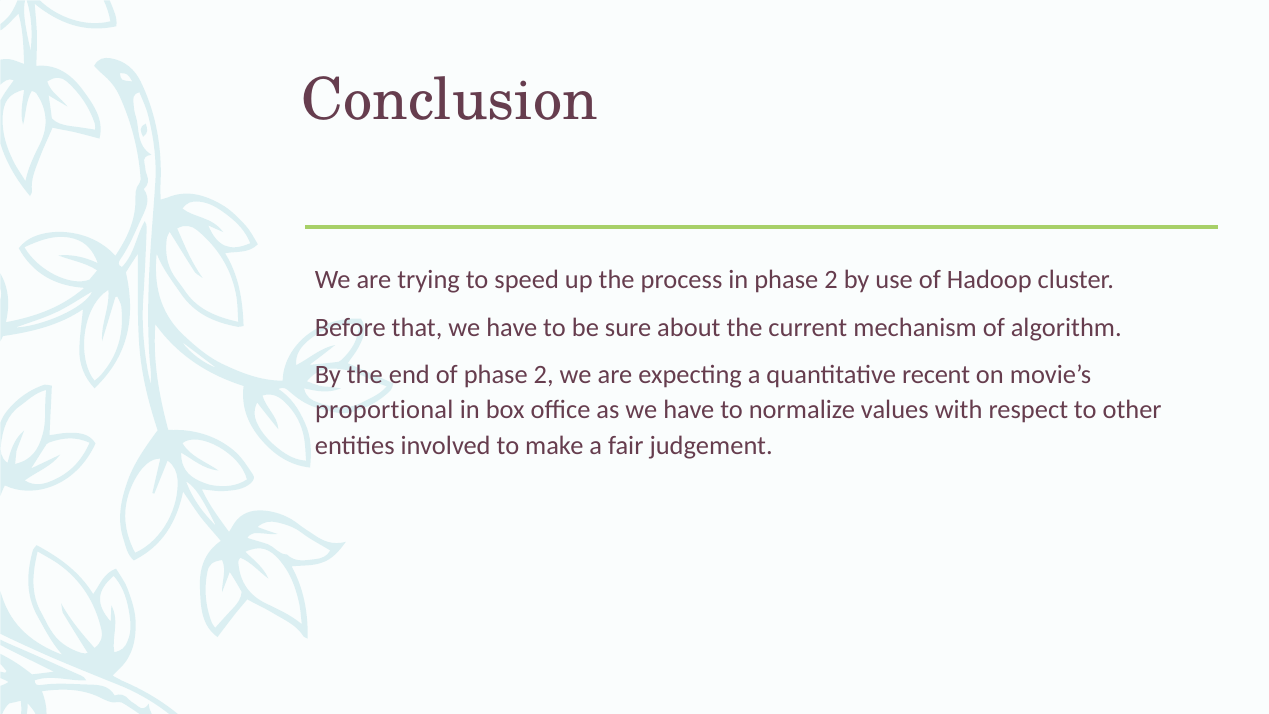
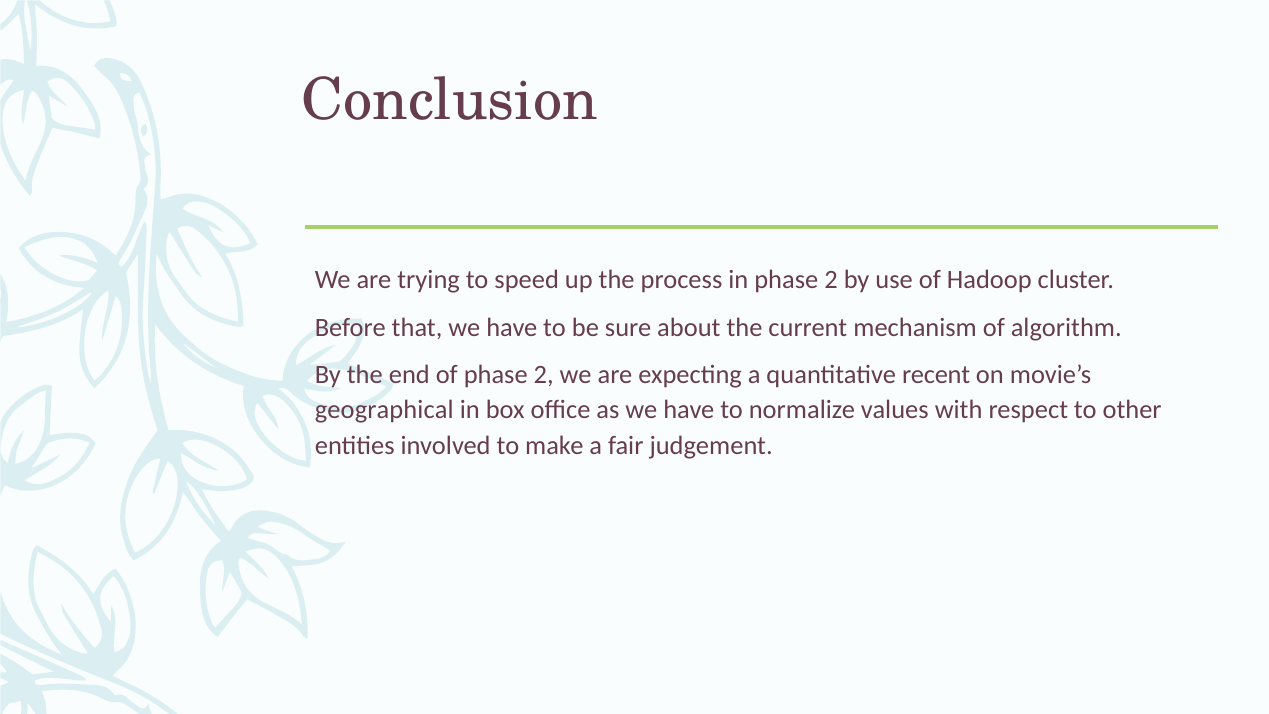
proportional: proportional -> geographical
